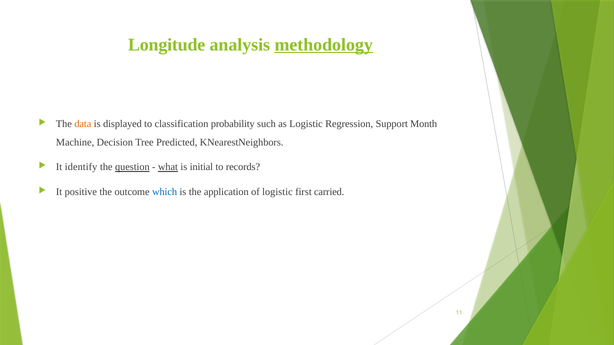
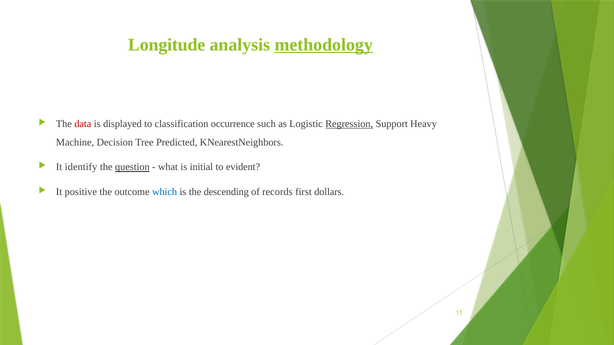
data colour: orange -> red
probability: probability -> occurrence
Regression underline: none -> present
Month: Month -> Heavy
what underline: present -> none
records: records -> evident
application: application -> descending
of logistic: logistic -> records
carried: carried -> dollars
